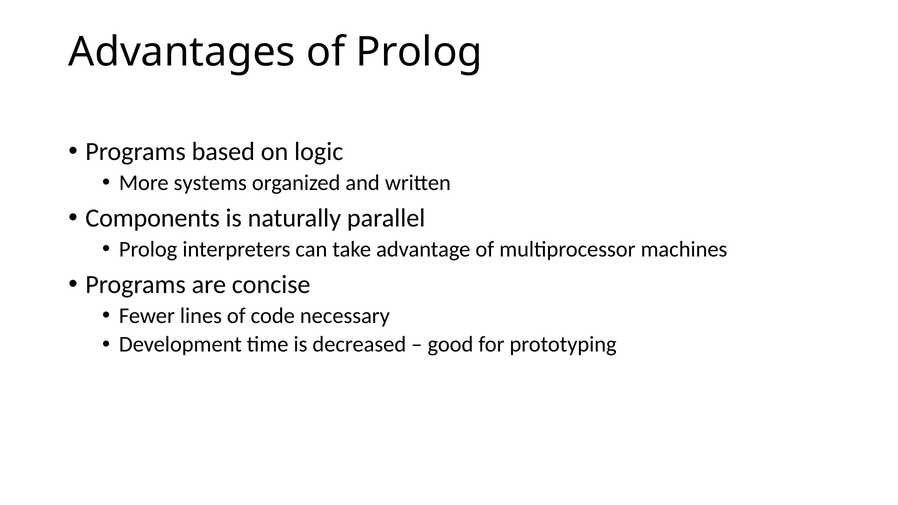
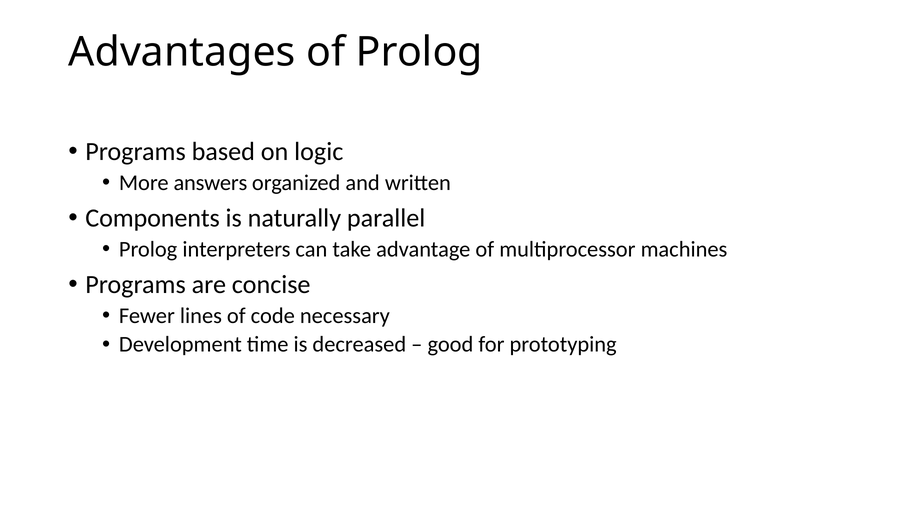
systems: systems -> answers
